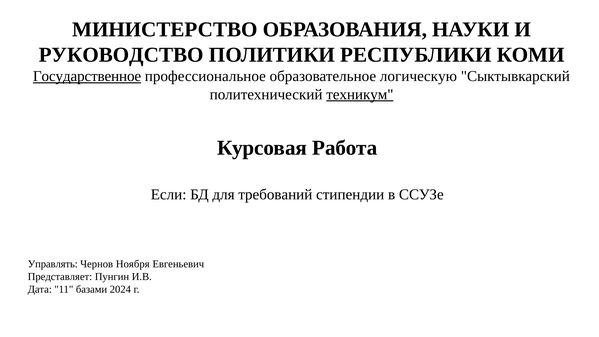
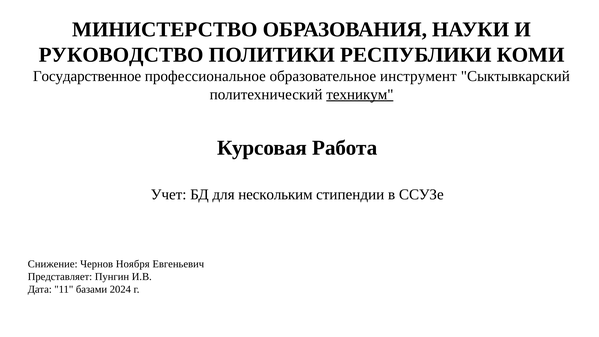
Государственное underline: present -> none
логическую: логическую -> инструмент
Если: Если -> Учет
требований: требований -> нескольким
Управлять: Управлять -> Снижение
